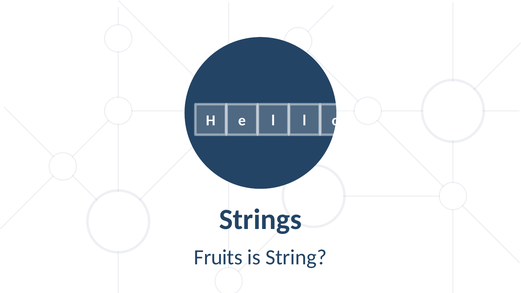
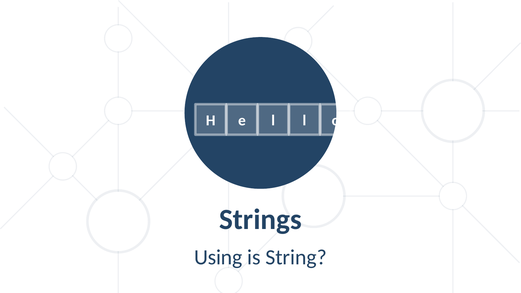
Fruits: Fruits -> Using
